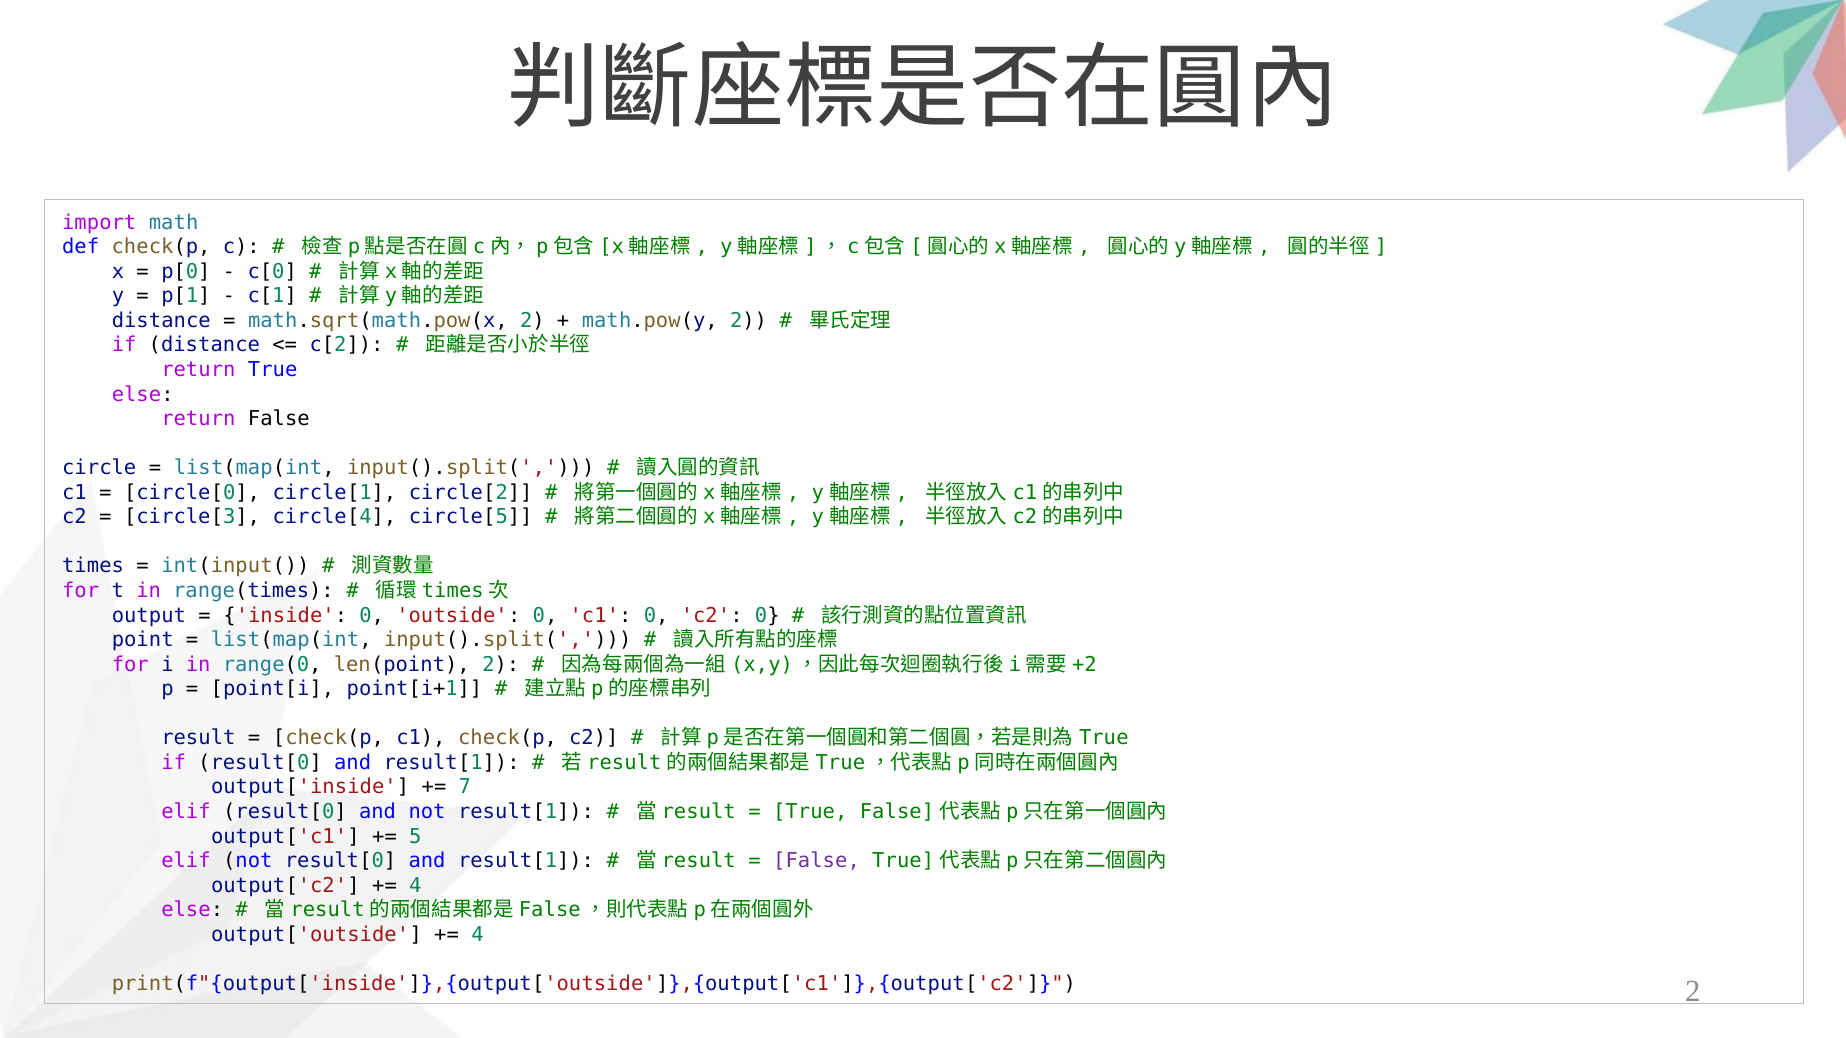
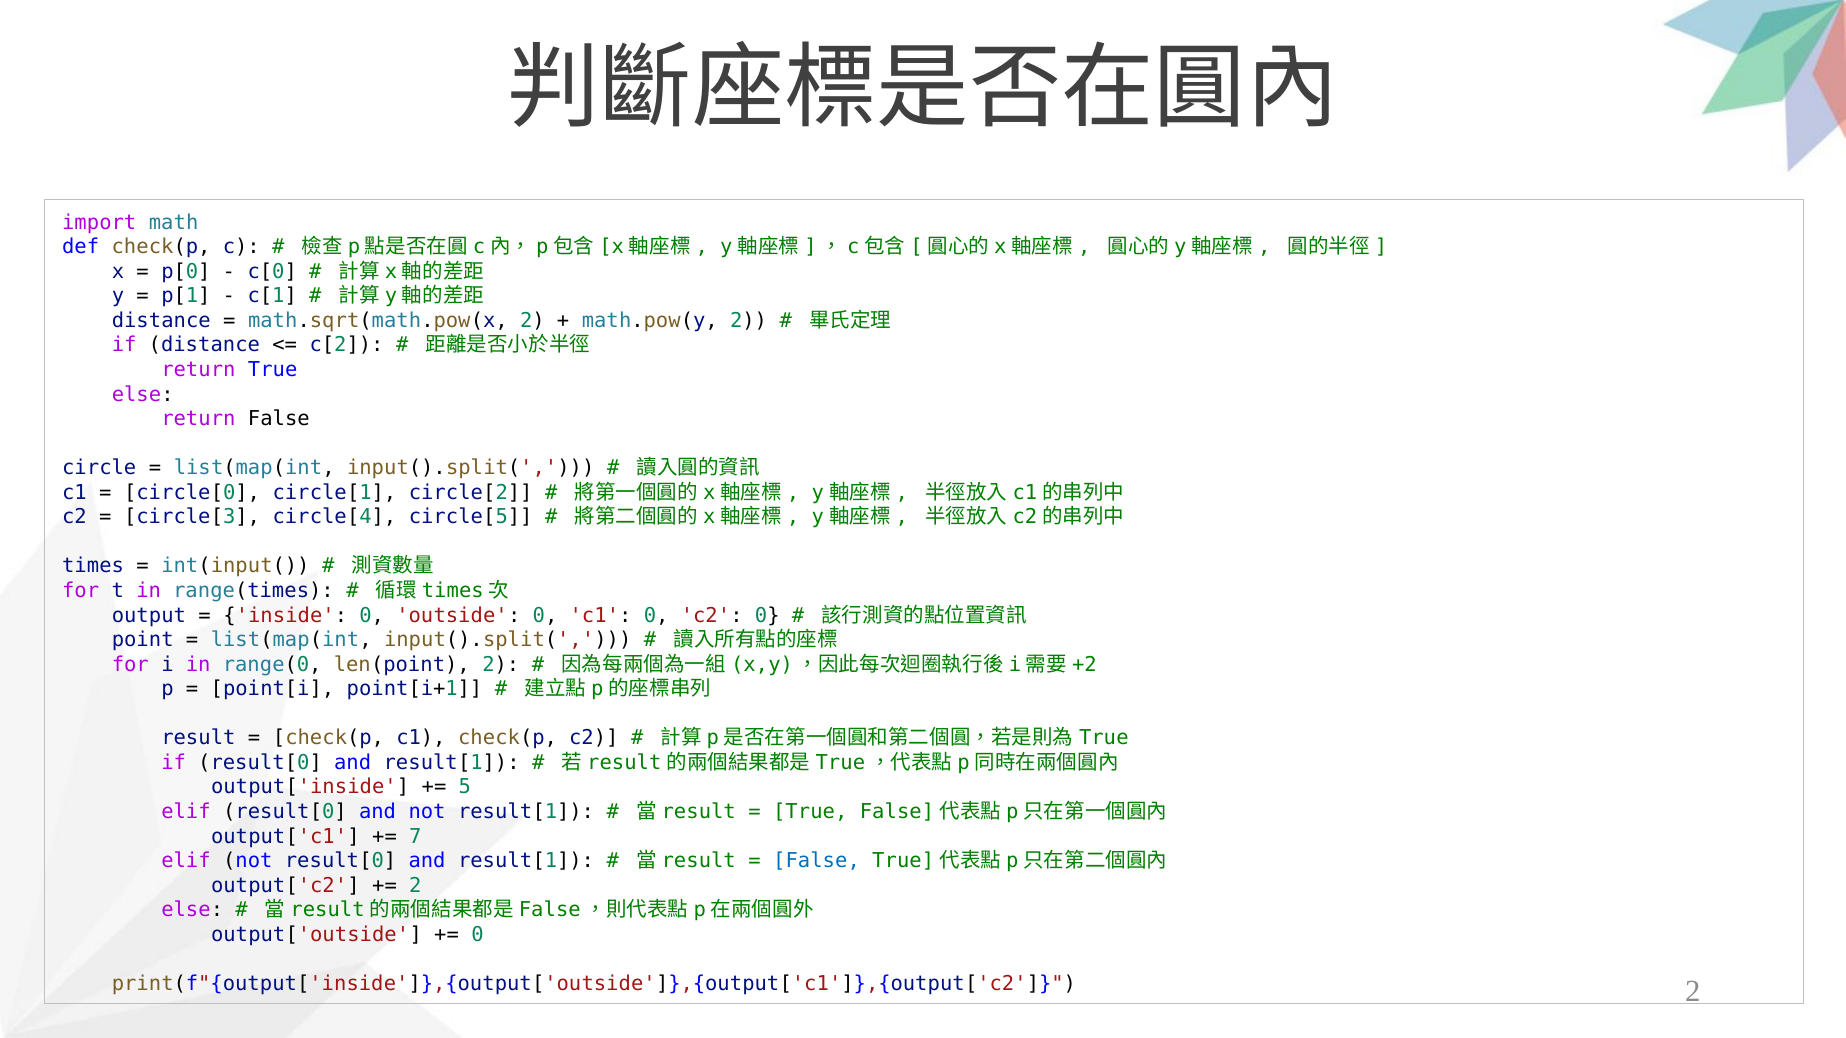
7: 7 -> 5
5: 5 -> 7
False at (817, 861) colour: purple -> blue
4 at (415, 886): 4 -> 2
4 at (478, 935): 4 -> 0
